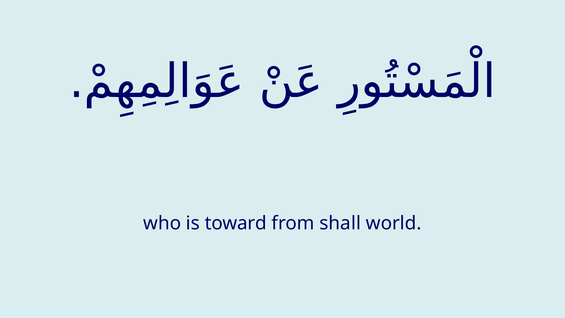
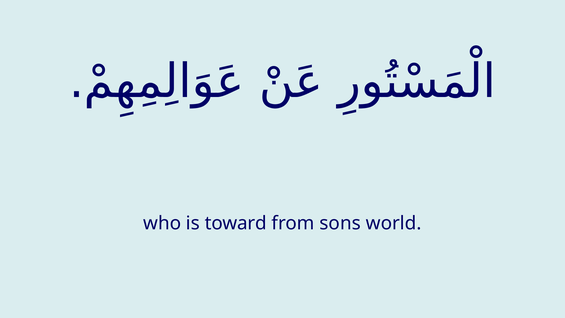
shall: shall -> sons
